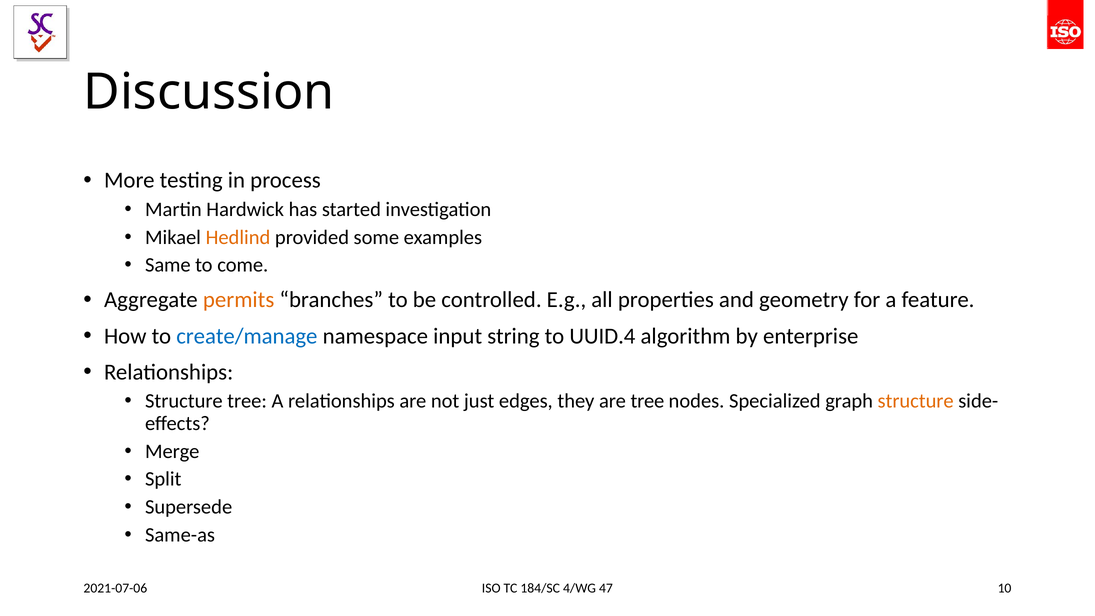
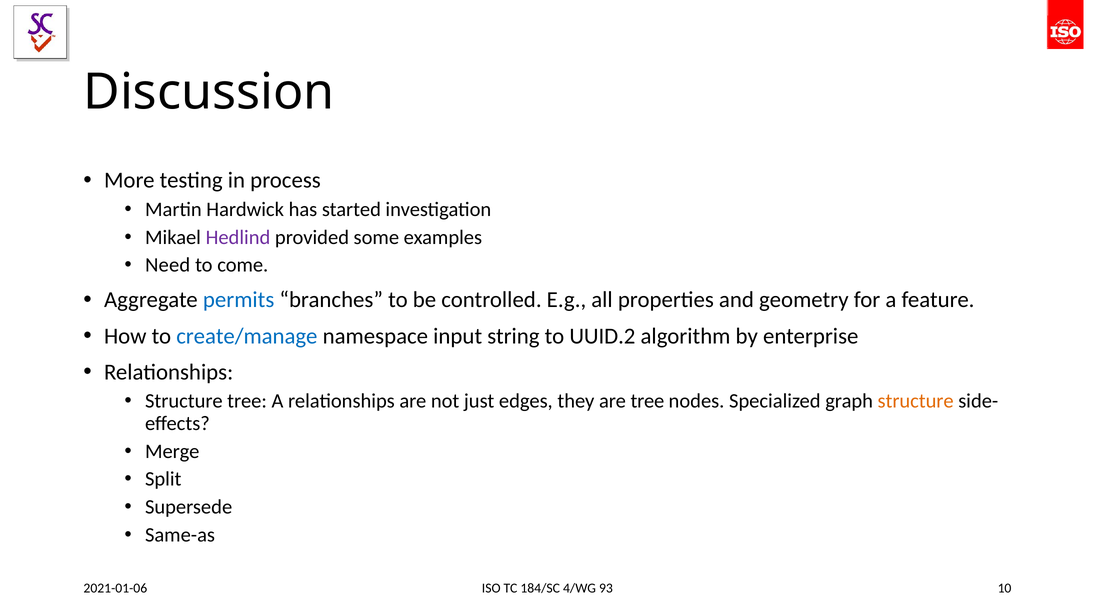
Hedlind colour: orange -> purple
Same: Same -> Need
permits colour: orange -> blue
UUID.4: UUID.4 -> UUID.2
2021-07-06: 2021-07-06 -> 2021-01-06
47: 47 -> 93
